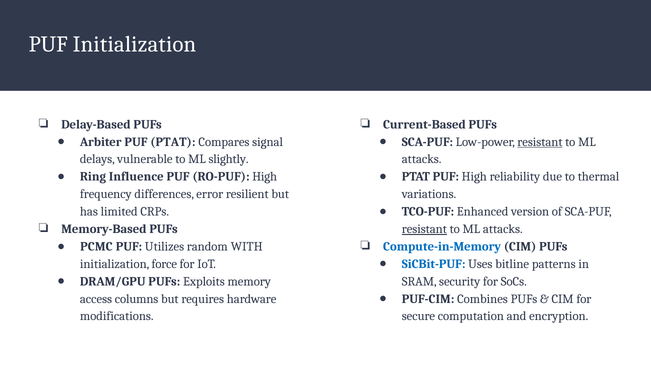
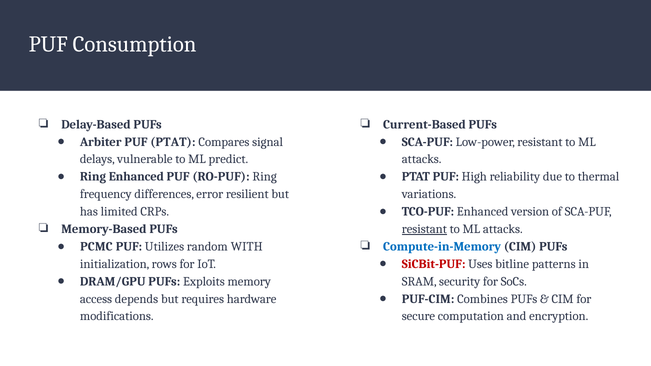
PUF Initialization: Initialization -> Consumption
resistant at (540, 142) underline: present -> none
slightly: slightly -> predict
Ring Influence: Influence -> Enhanced
RO-PUF High: High -> Ring
SiCBit-PUF colour: blue -> red
force: force -> rows
columns: columns -> depends
